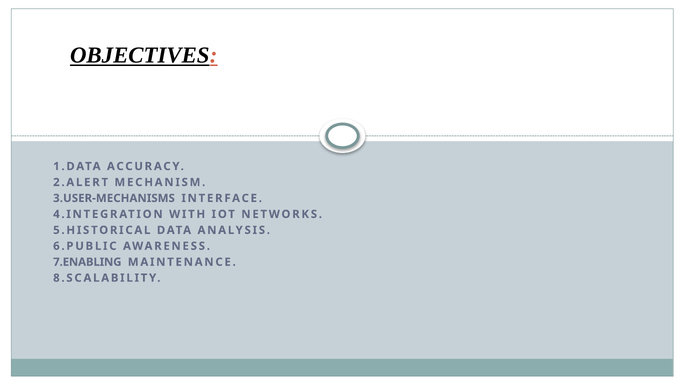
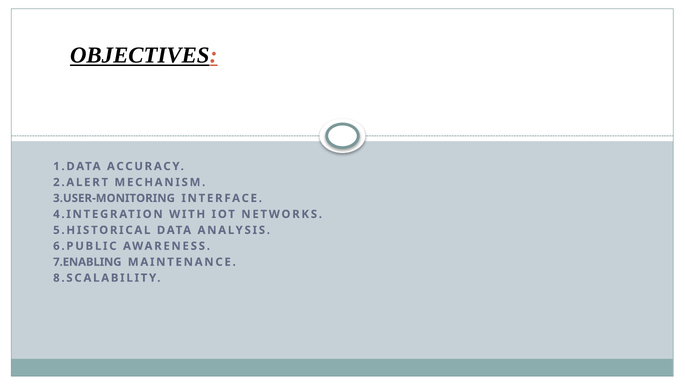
3.USER-MECHANISMS: 3.USER-MECHANISMS -> 3.USER-MONITORING
